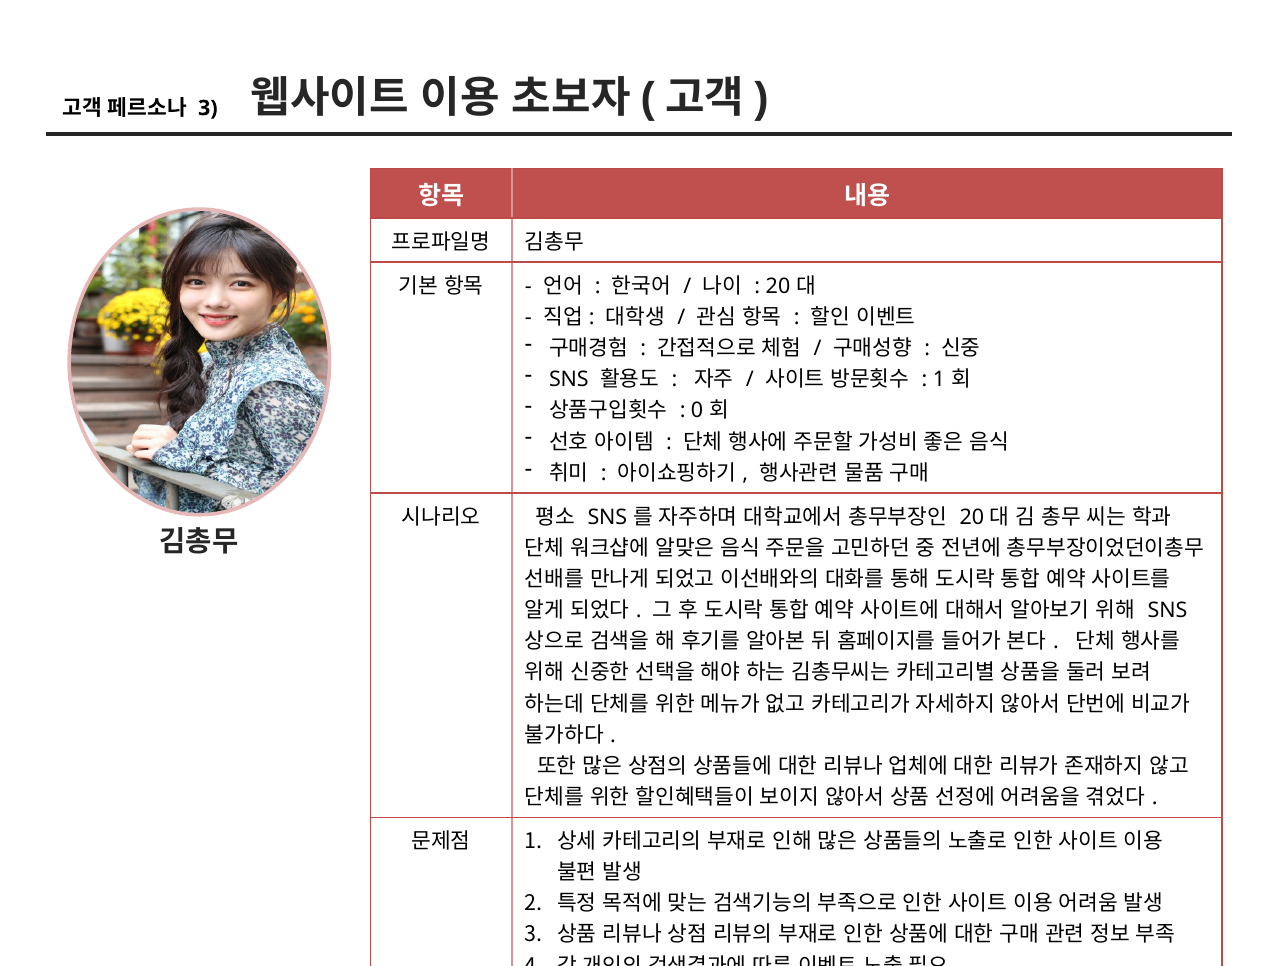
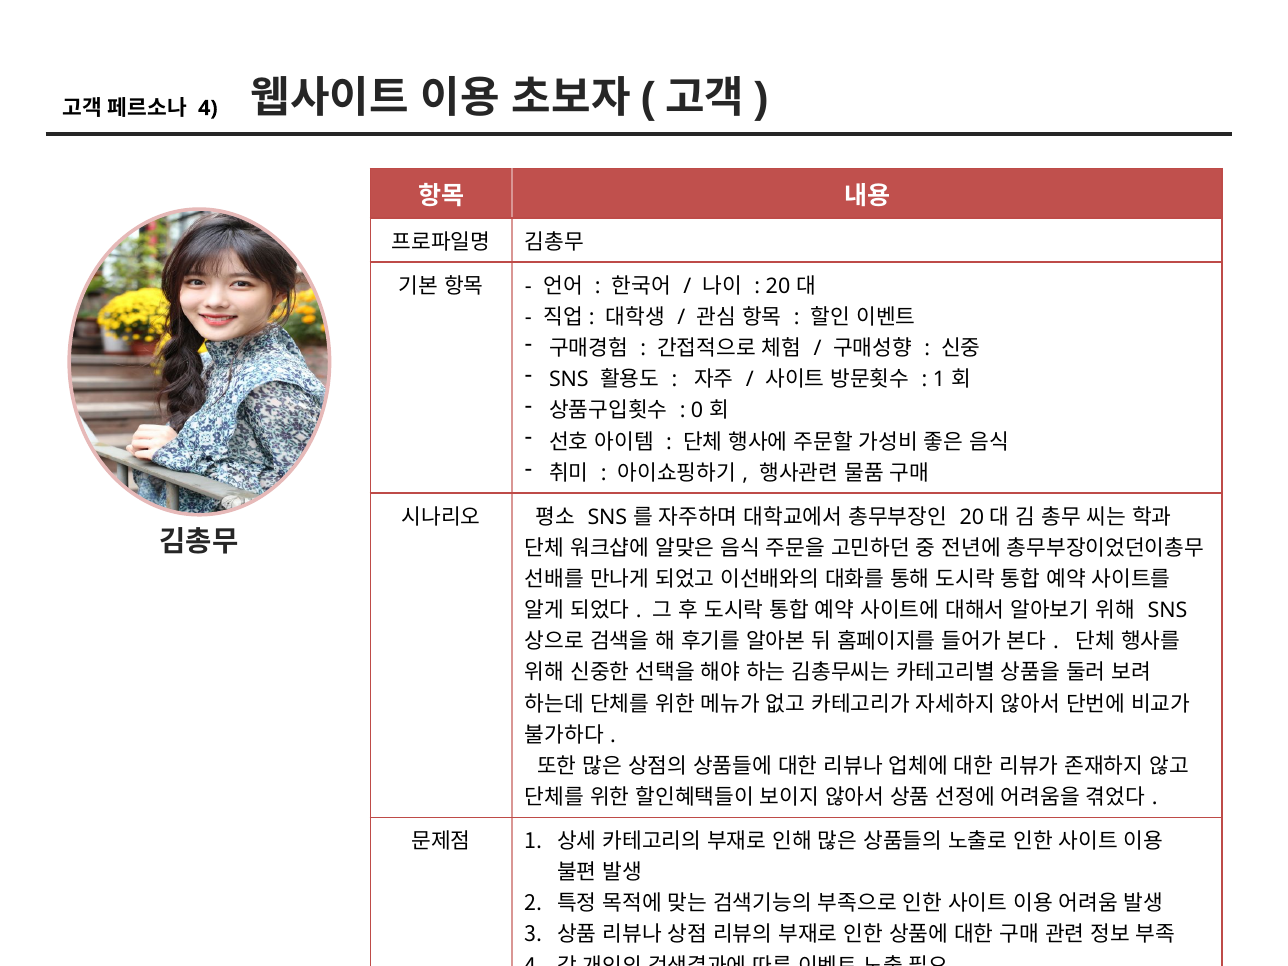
3 at (208, 108): 3 -> 4
